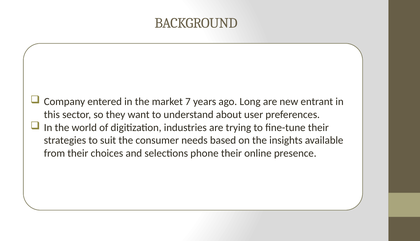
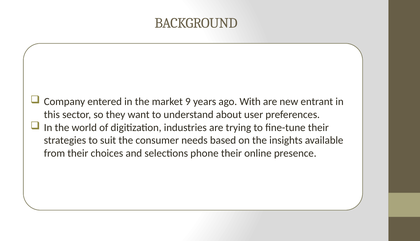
7: 7 -> 9
Long: Long -> With
